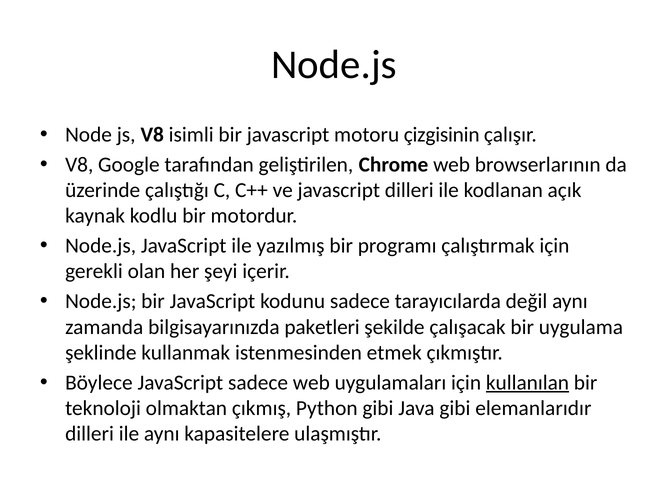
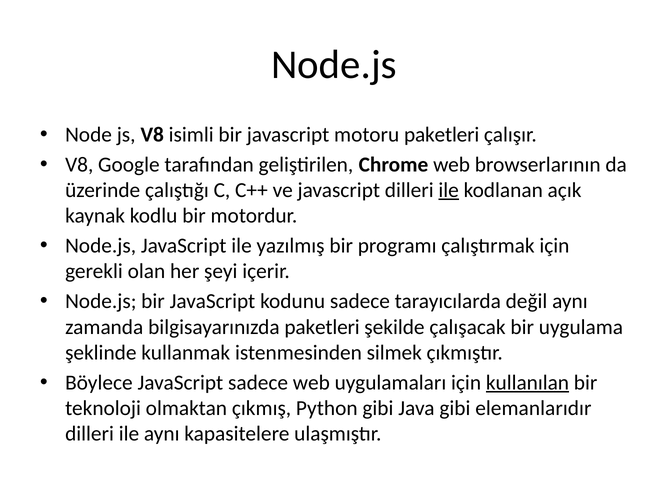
motoru çizgisinin: çizgisinin -> paketleri
ile at (449, 190) underline: none -> present
etmek: etmek -> silmek
